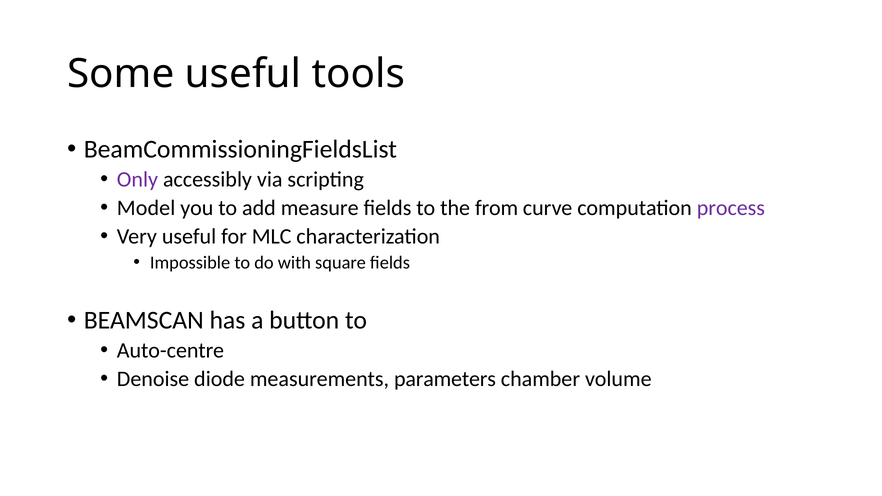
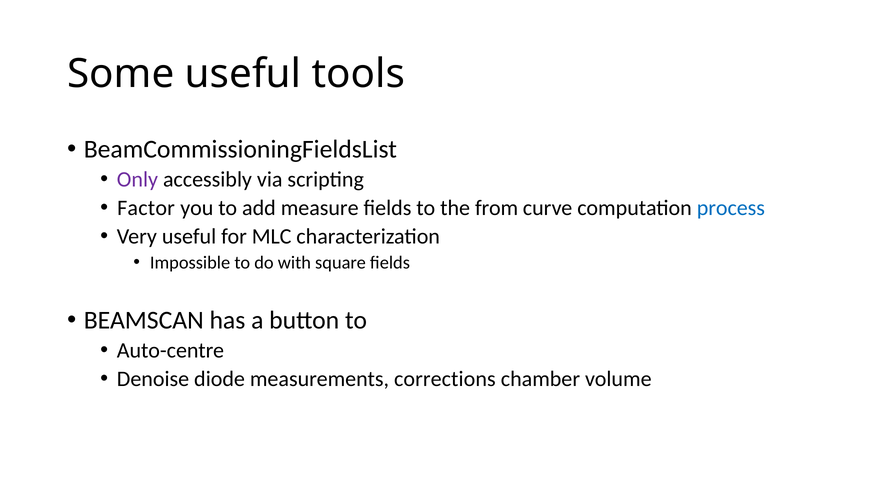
Model: Model -> Factor
process colour: purple -> blue
parameters: parameters -> corrections
